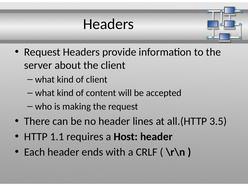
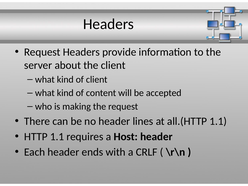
all.(HTTP 3.5: 3.5 -> 1.1
